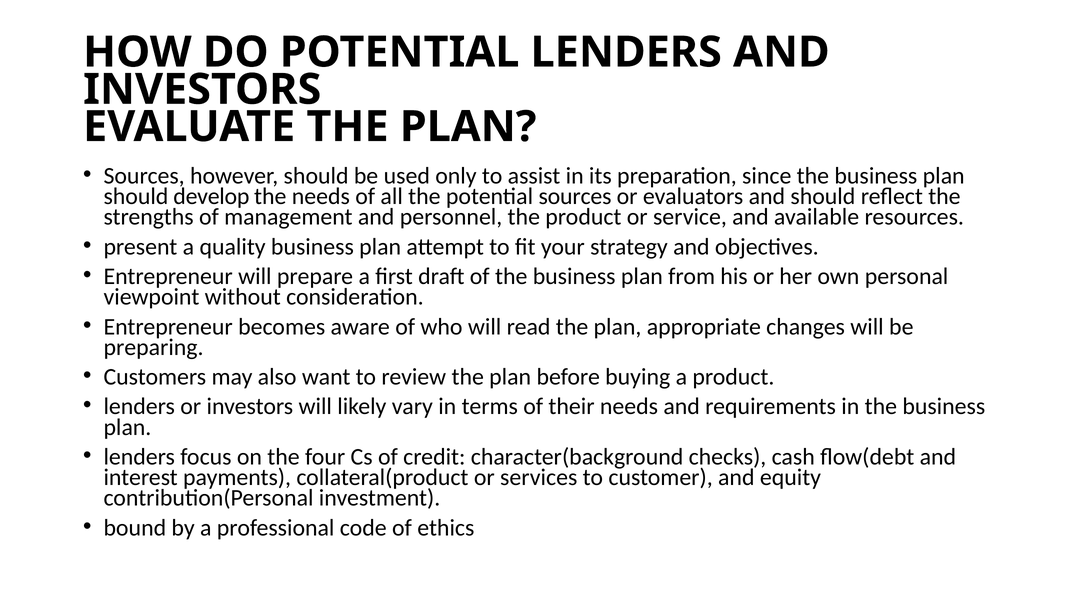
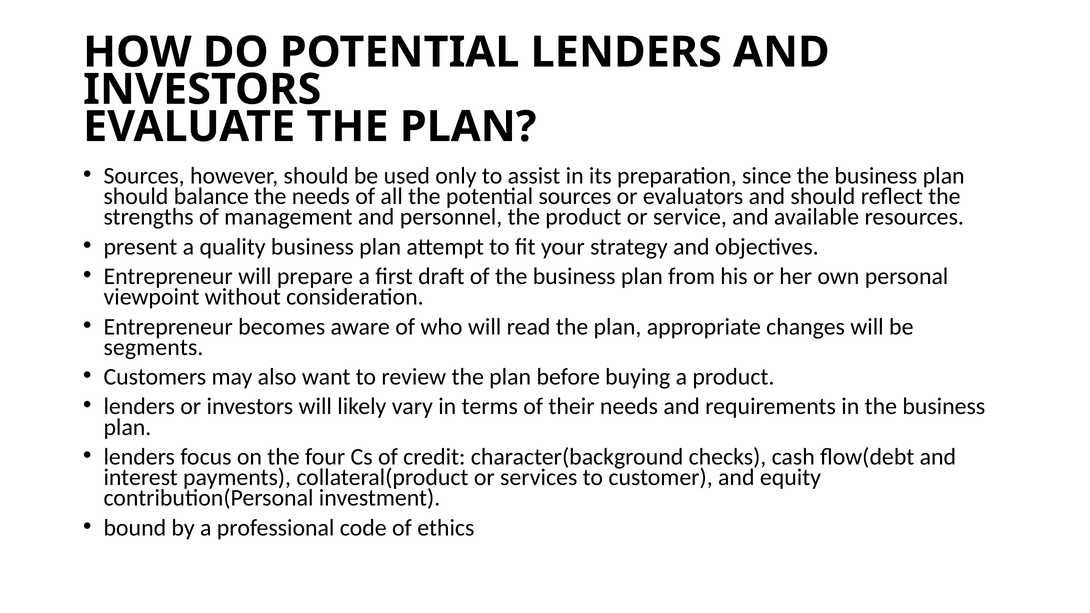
develop: develop -> balance
preparing: preparing -> segments
